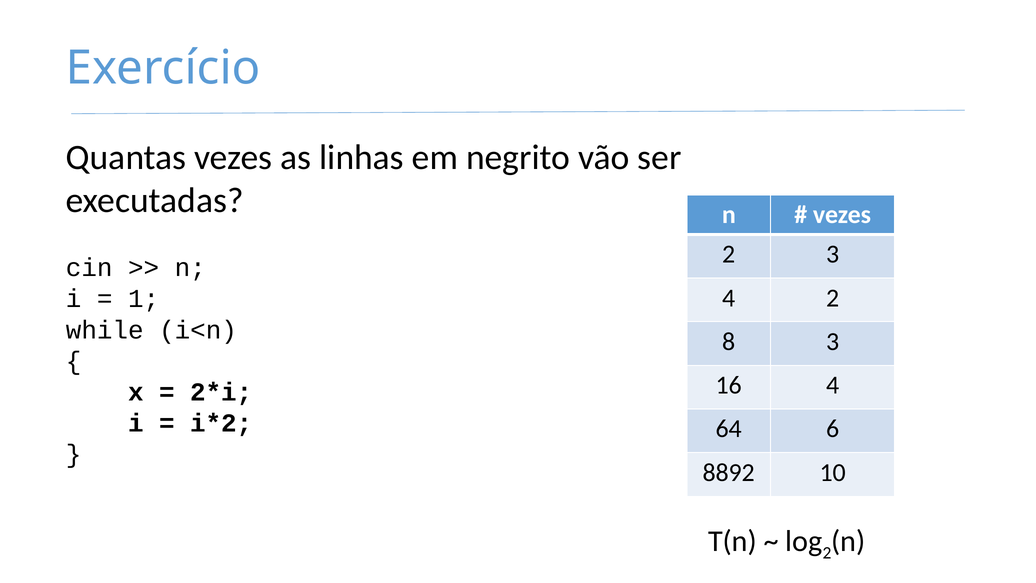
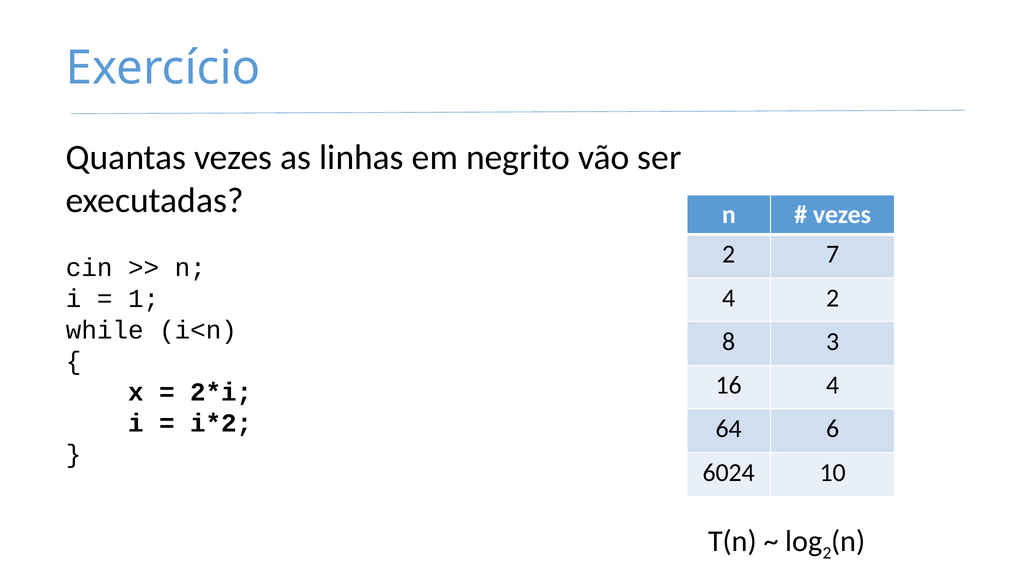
2 3: 3 -> 7
8892: 8892 -> 6024
